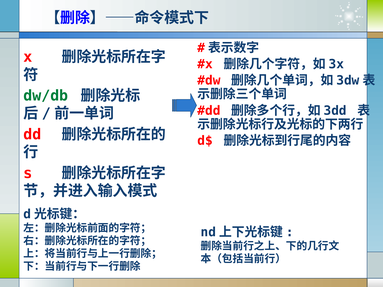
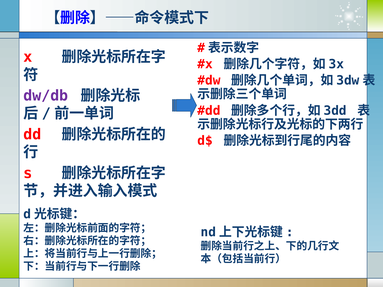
dw/db colour: green -> purple
